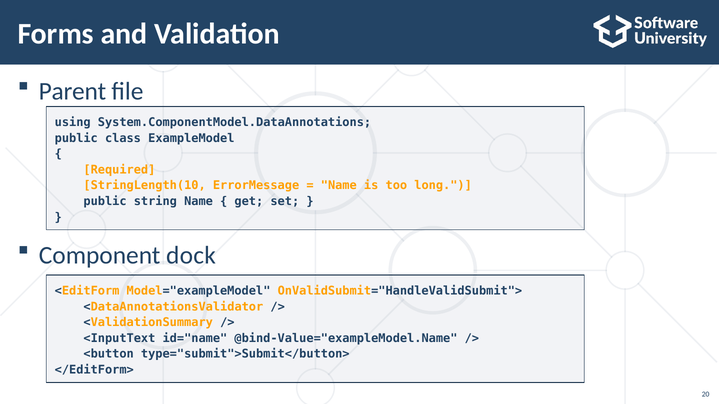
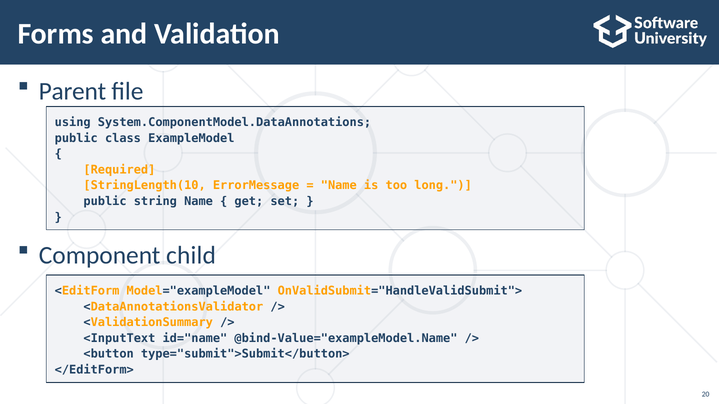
dock: dock -> child
